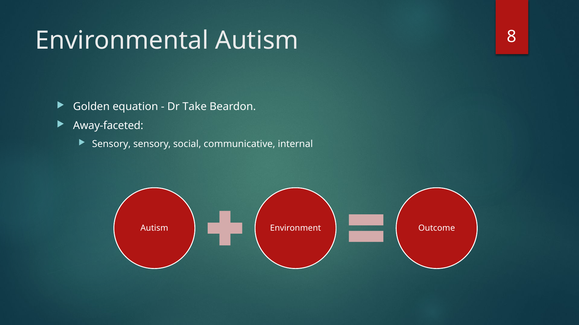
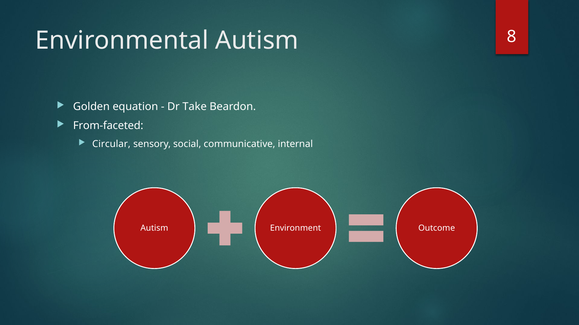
Away-faceted: Away-faceted -> From-faceted
Sensory at (111, 144): Sensory -> Circular
